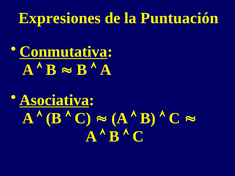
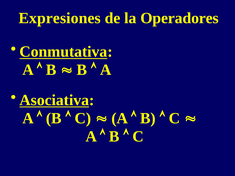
Puntuación: Puntuación -> Operadores
